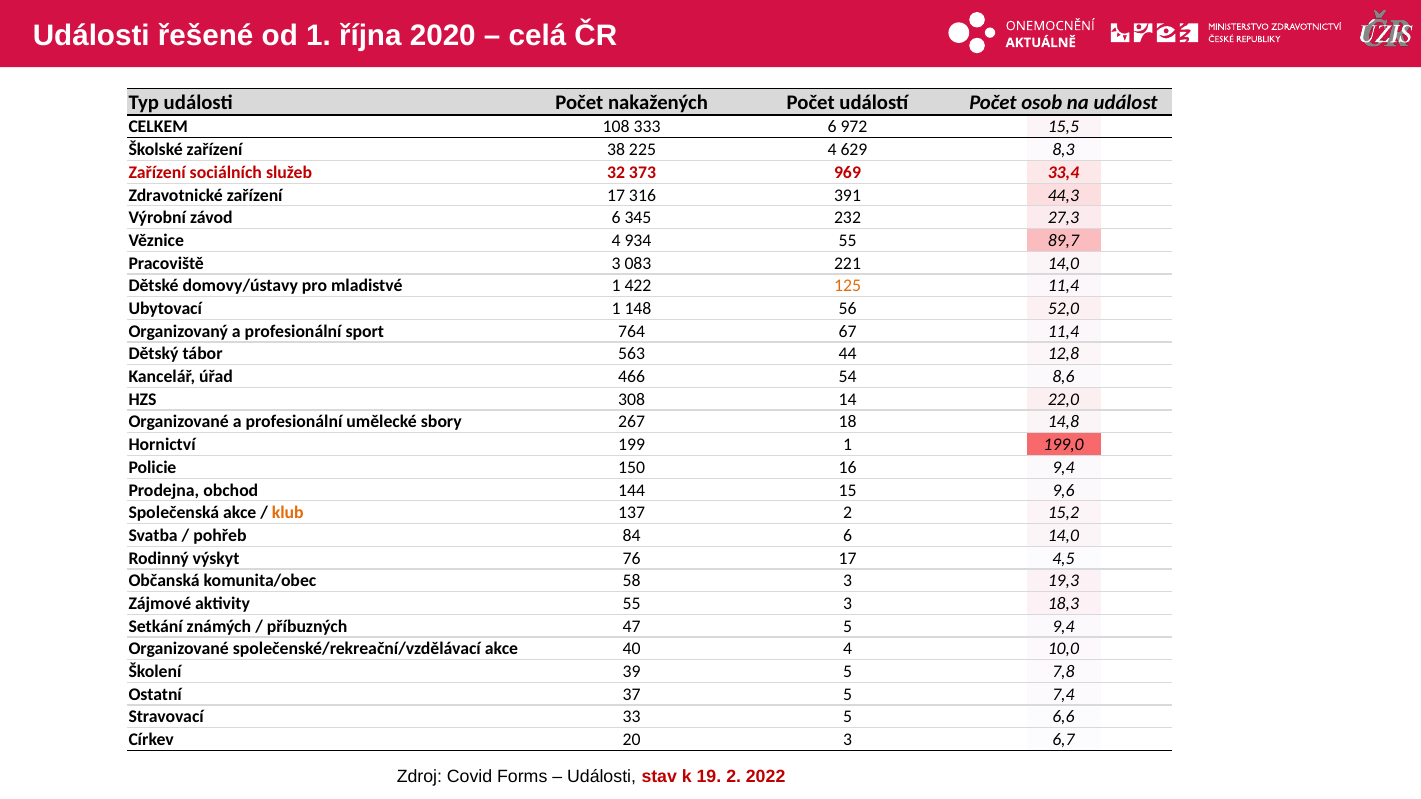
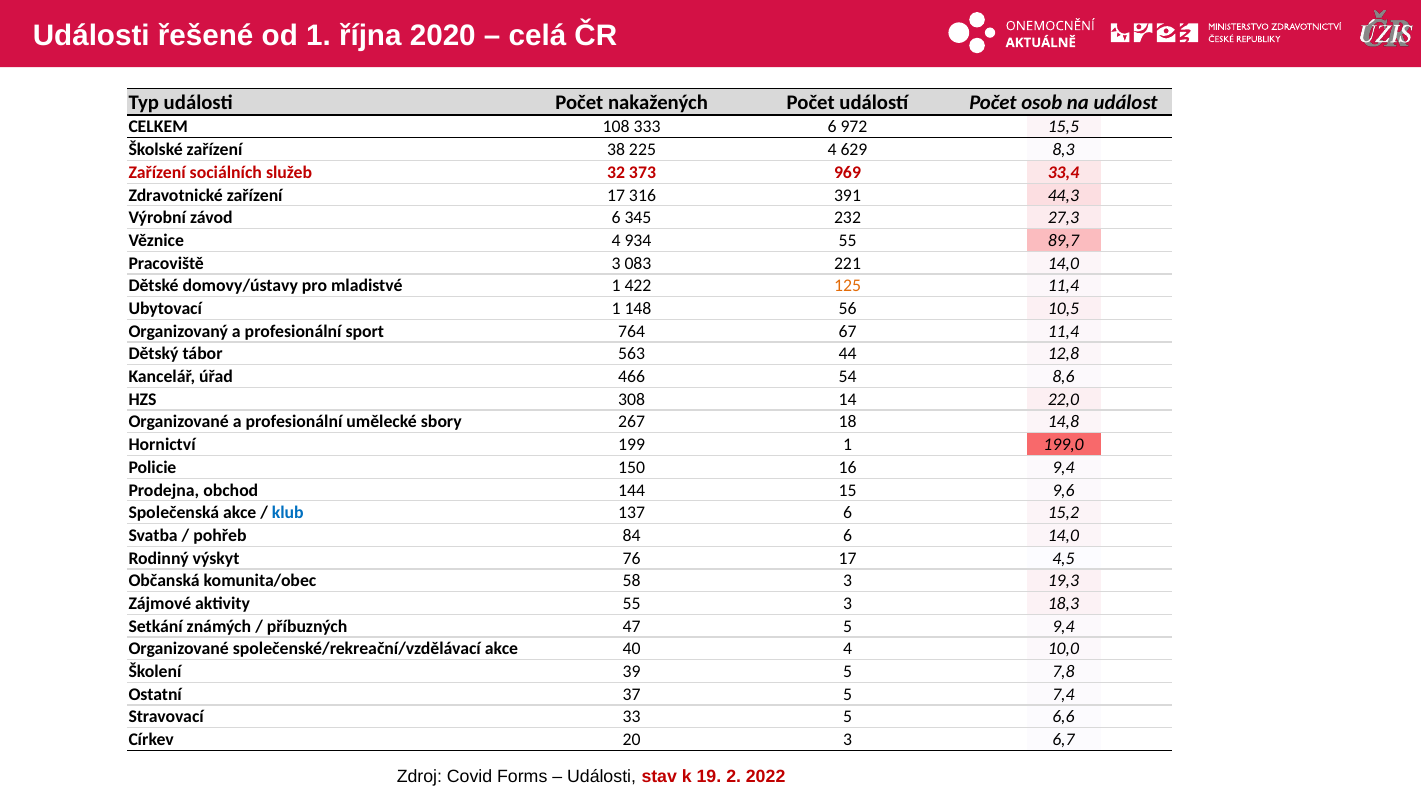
52,0: 52,0 -> 10,5
klub colour: orange -> blue
137 2: 2 -> 6
